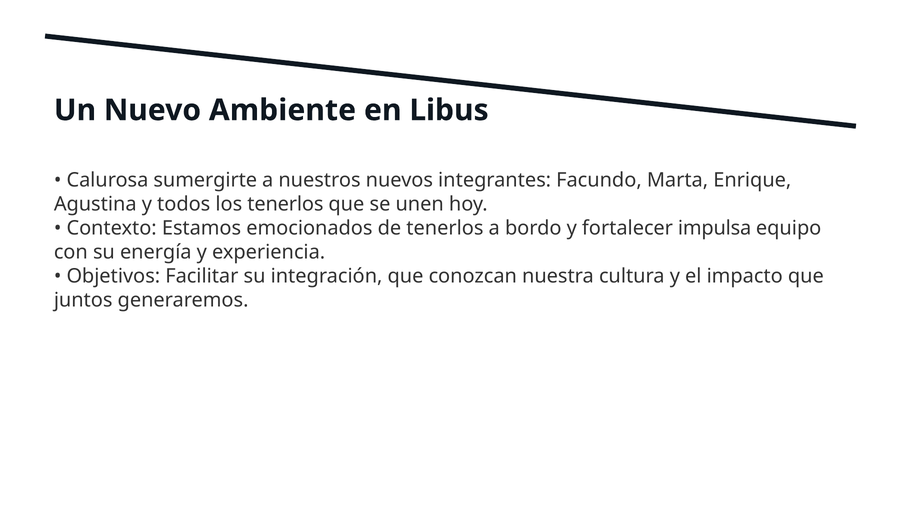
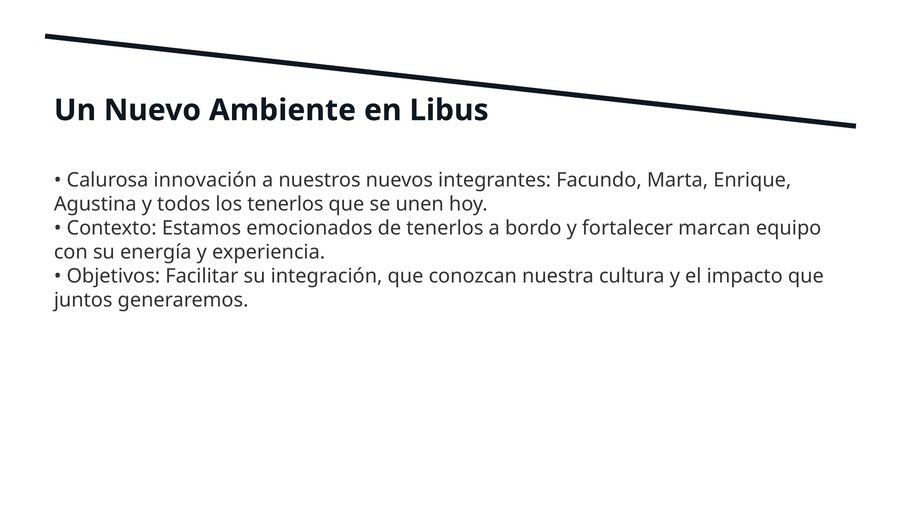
sumergirte: sumergirte -> innovación
impulsa: impulsa -> marcan
